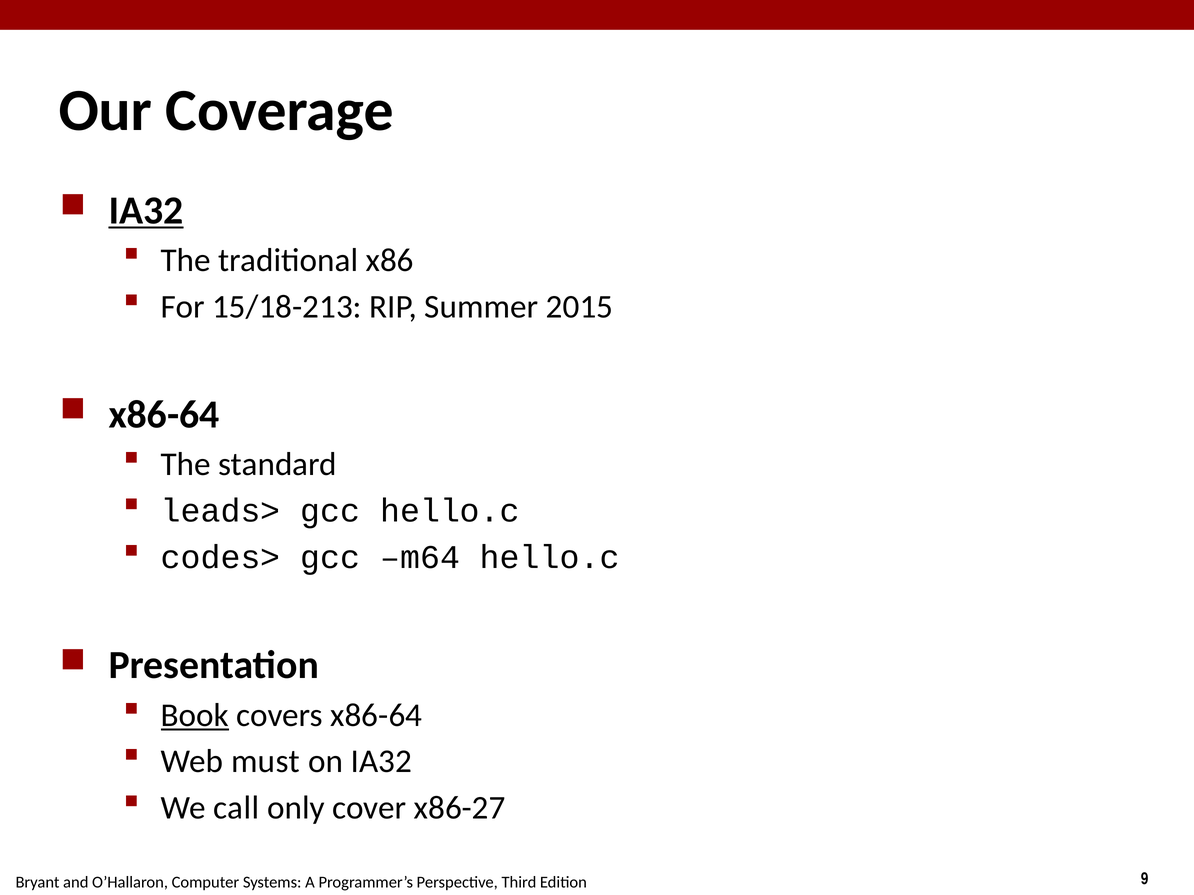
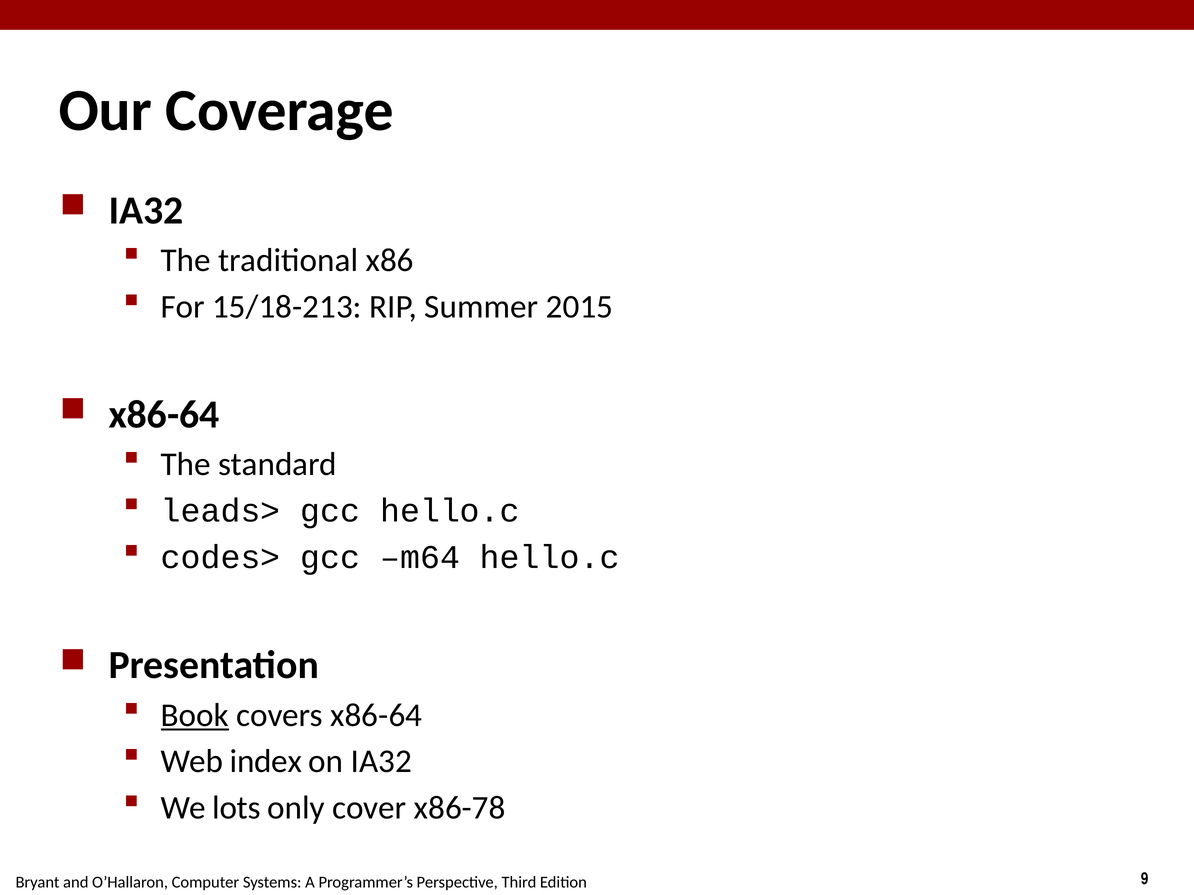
IA32 at (146, 211) underline: present -> none
must: must -> index
call: call -> lots
x86-27: x86-27 -> x86-78
